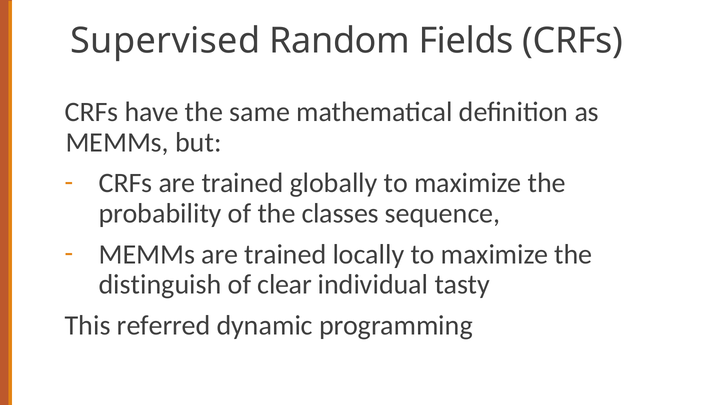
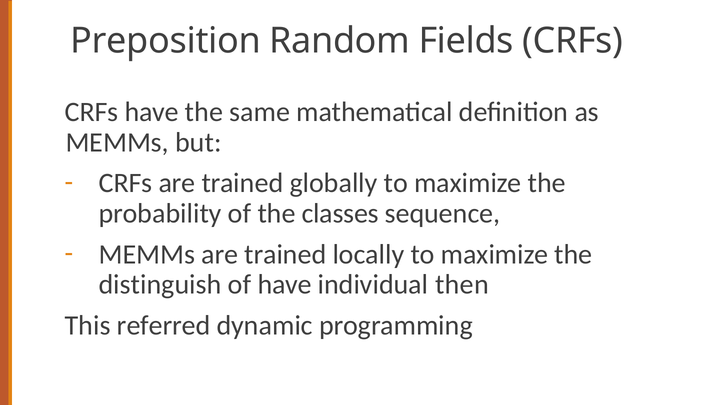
Supervised: Supervised -> Preposition
of clear: clear -> have
tasty: tasty -> then
